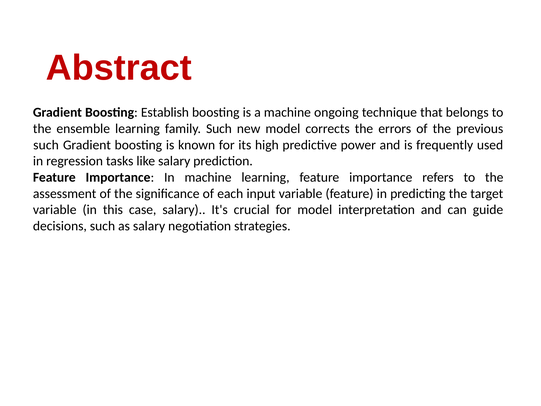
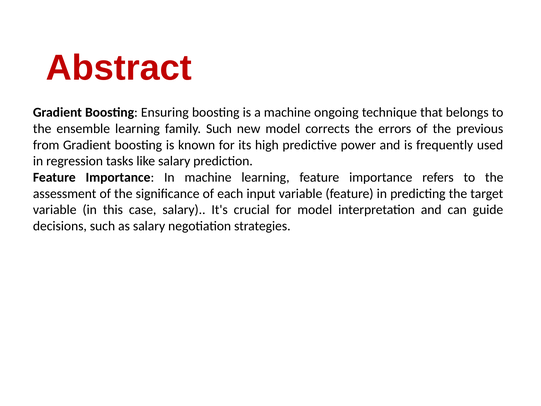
Establish: Establish -> Ensuring
such at (46, 145): such -> from
